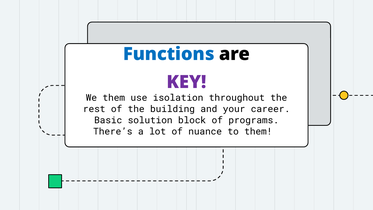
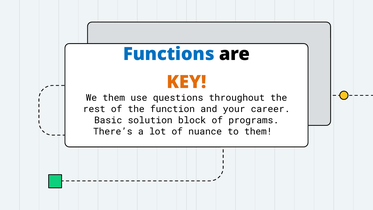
KEY colour: purple -> orange
isolation: isolation -> questions
building: building -> function
